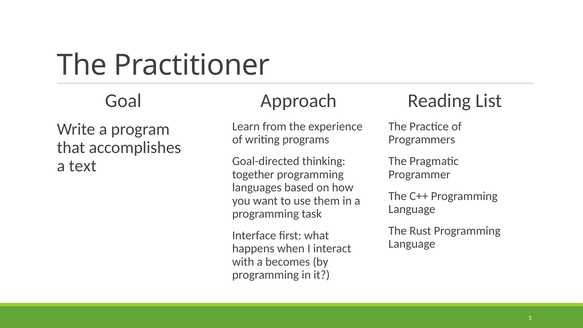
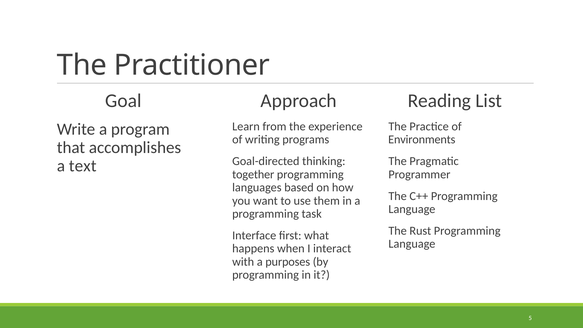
Programmers: Programmers -> Environments
becomes: becomes -> purposes
